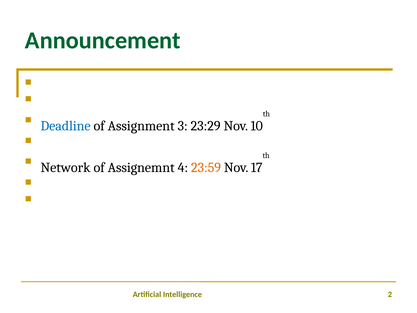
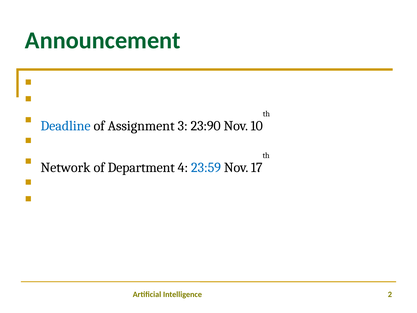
23:29: 23:29 -> 23:90
Assignemnt: Assignemnt -> Department
23:59 colour: orange -> blue
